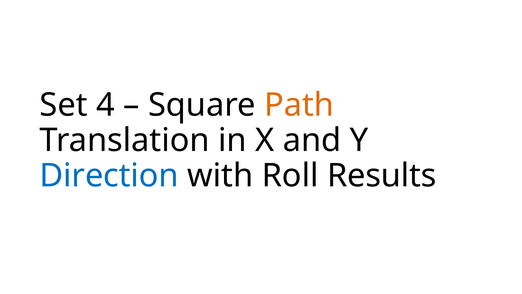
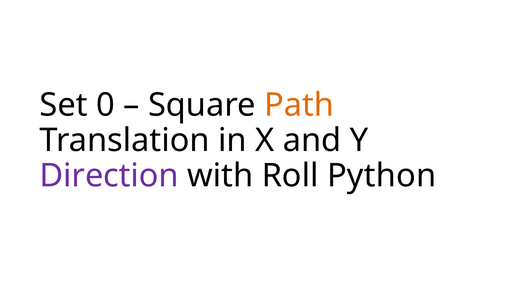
4: 4 -> 0
Direction colour: blue -> purple
Results: Results -> Python
